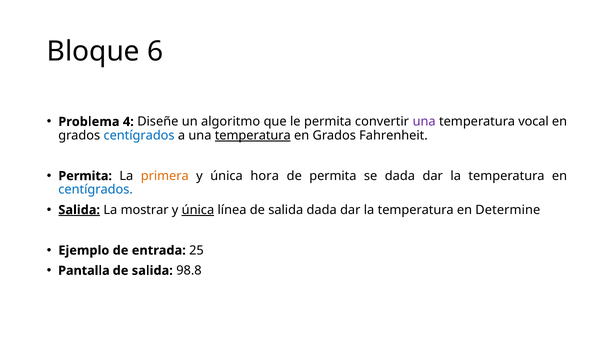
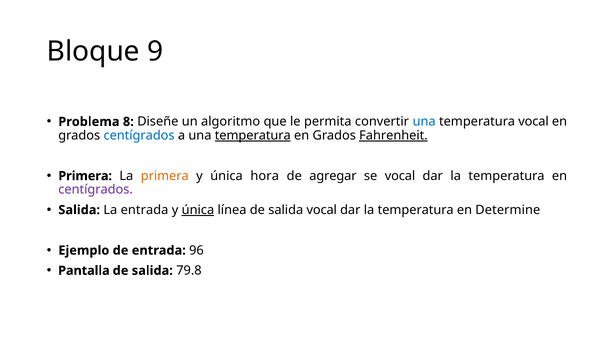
6: 6 -> 9
4: 4 -> 8
una at (424, 122) colour: purple -> blue
Fahrenheit underline: none -> present
Permita at (85, 176): Permita -> Primera
de permita: permita -> agregar
se dada: dada -> vocal
centígrados at (96, 190) colour: blue -> purple
Salida at (79, 210) underline: present -> none
La mostrar: mostrar -> entrada
salida dada: dada -> vocal
25: 25 -> 96
98.8: 98.8 -> 79.8
